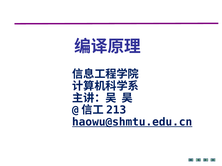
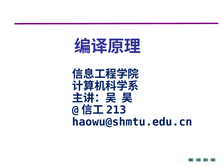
haowu@shmtu.edu.cn underline: present -> none
